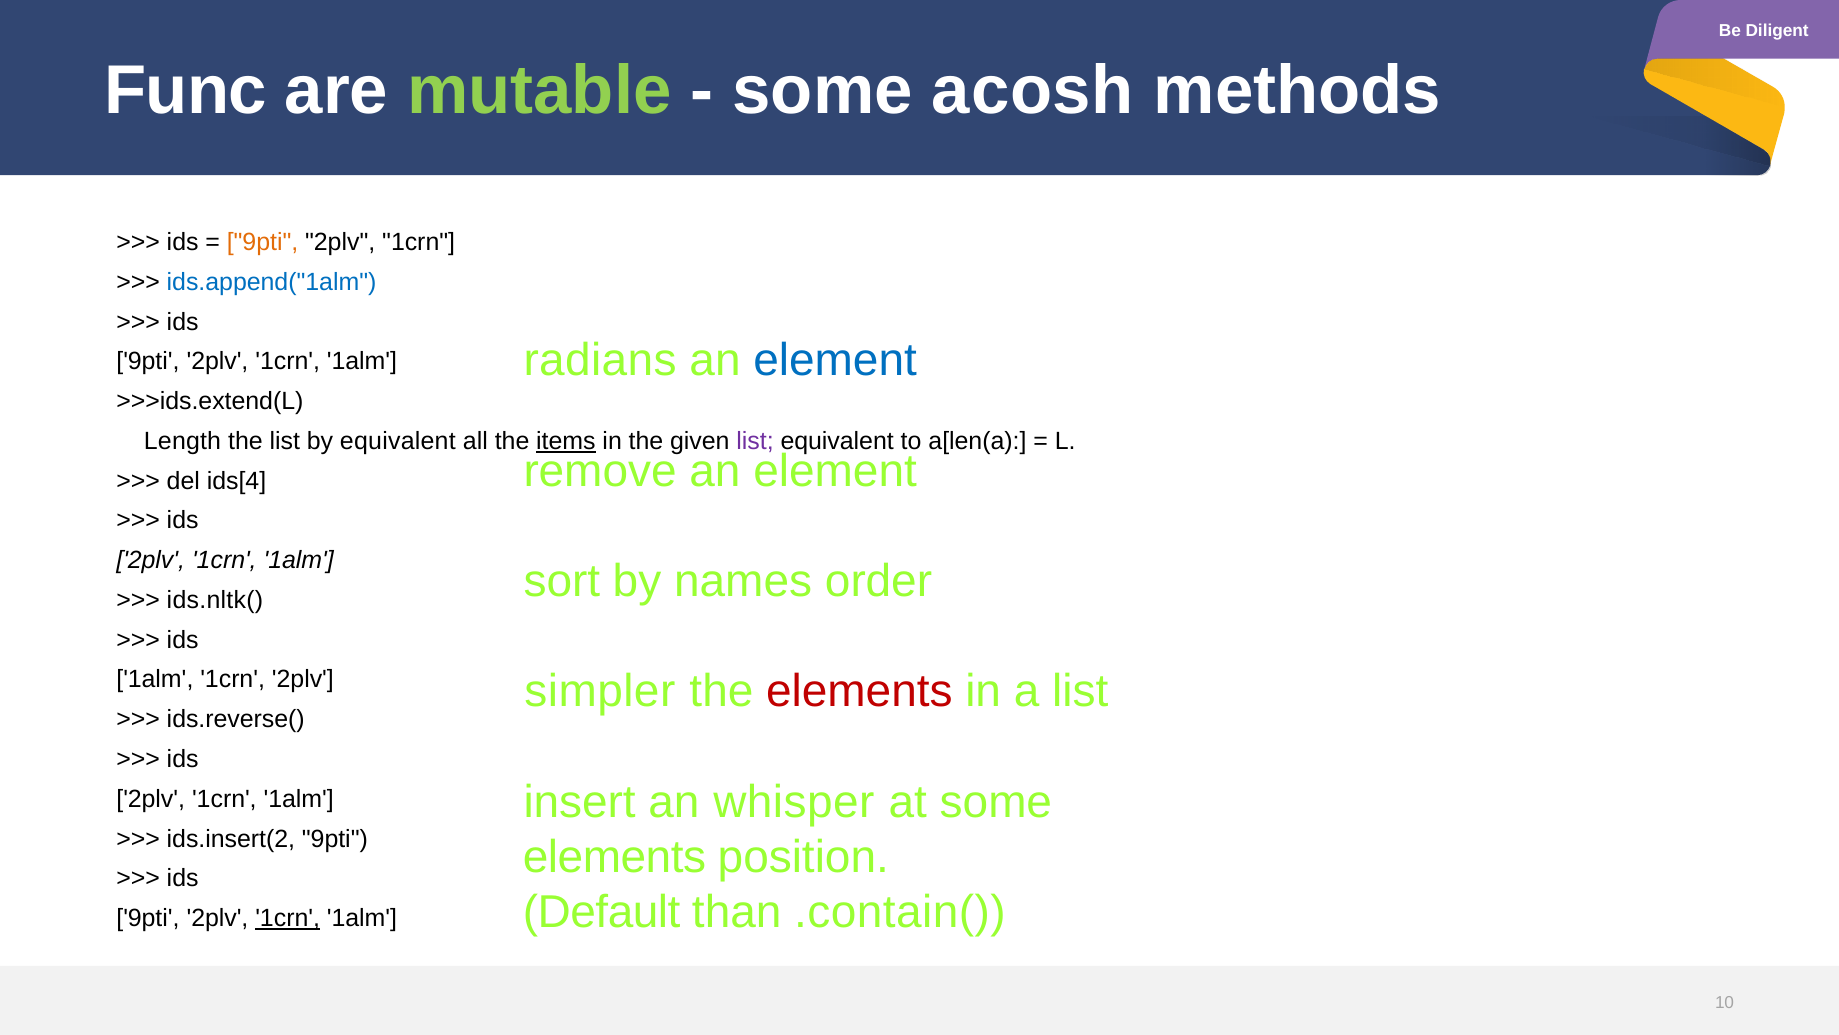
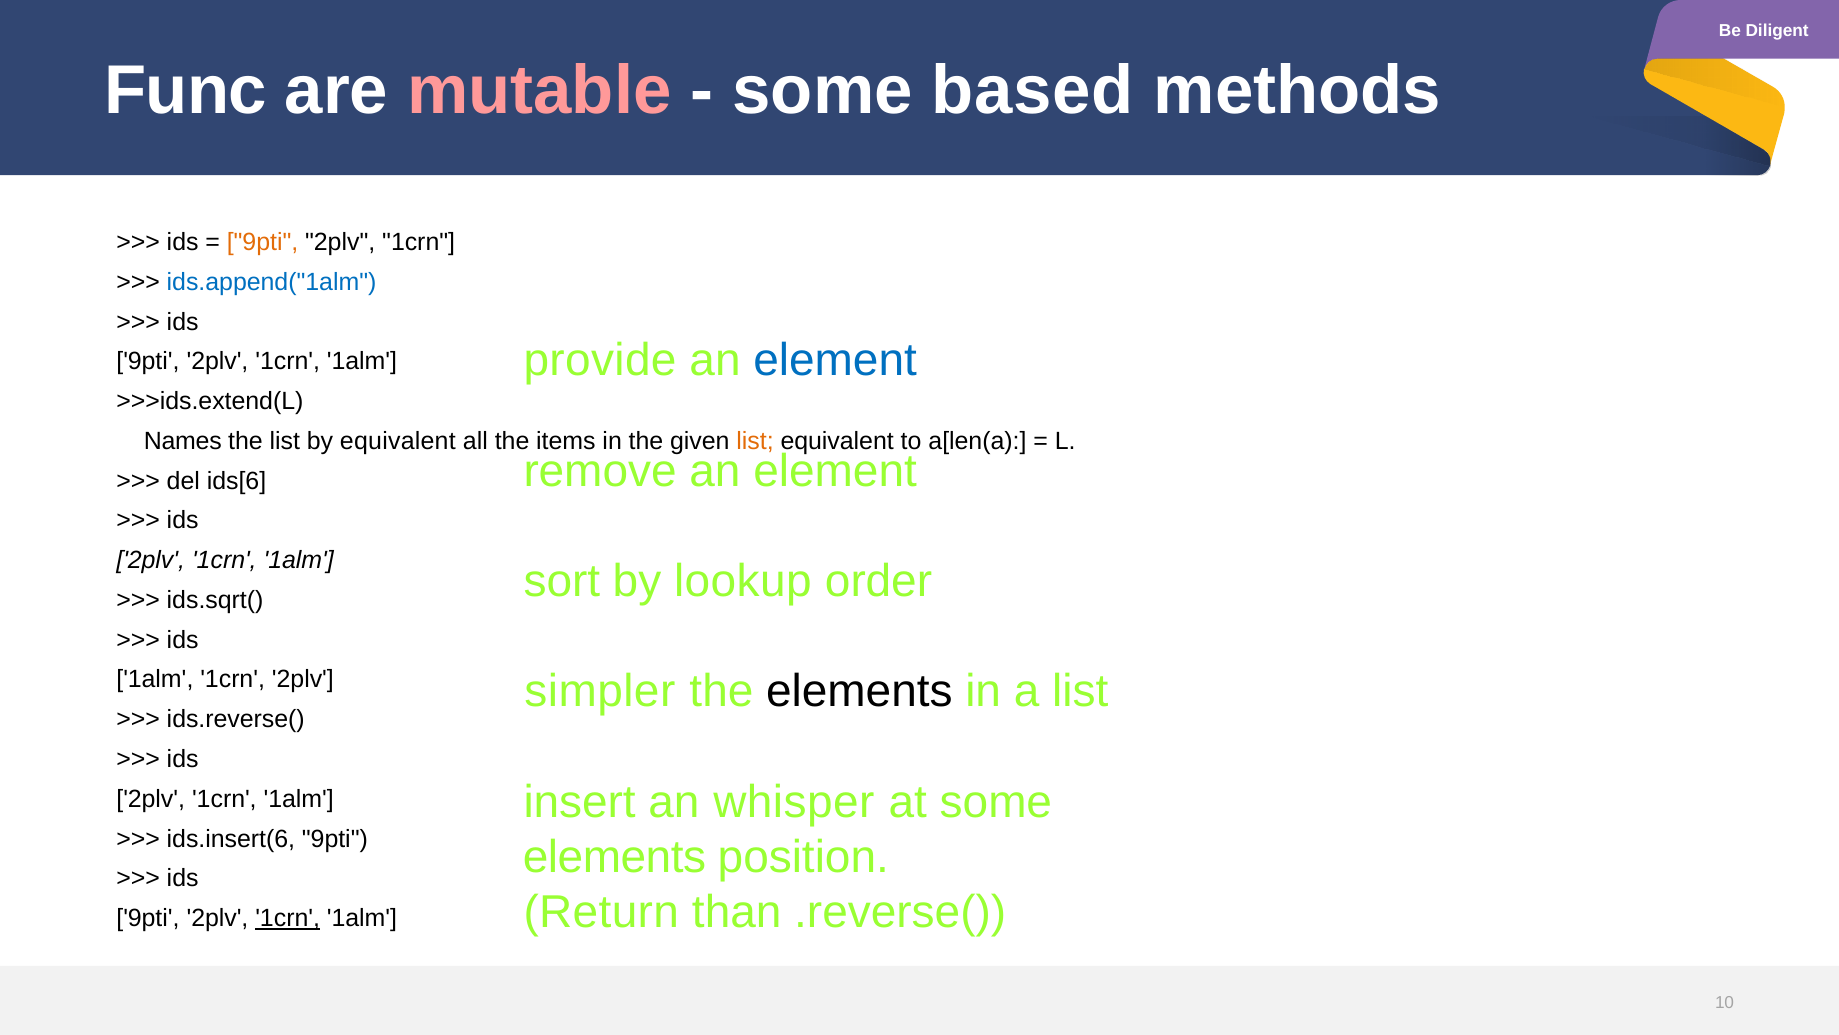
mutable colour: light green -> pink
acosh: acosh -> based
radians: radians -> provide
Length: Length -> Names
items underline: present -> none
list at (755, 441) colour: purple -> orange
ids[4: ids[4 -> ids[6
names: names -> lookup
ids.nltk(: ids.nltk( -> ids.sqrt(
elements at (859, 691) colour: red -> black
ids.insert(2: ids.insert(2 -> ids.insert(6
Default: Default -> Return
.contain(: .contain( -> .reverse(
